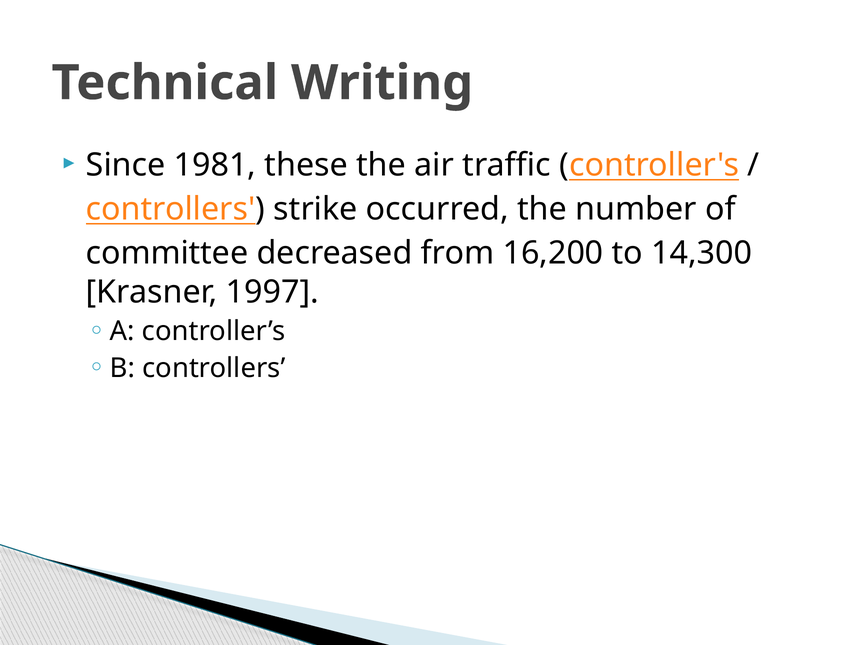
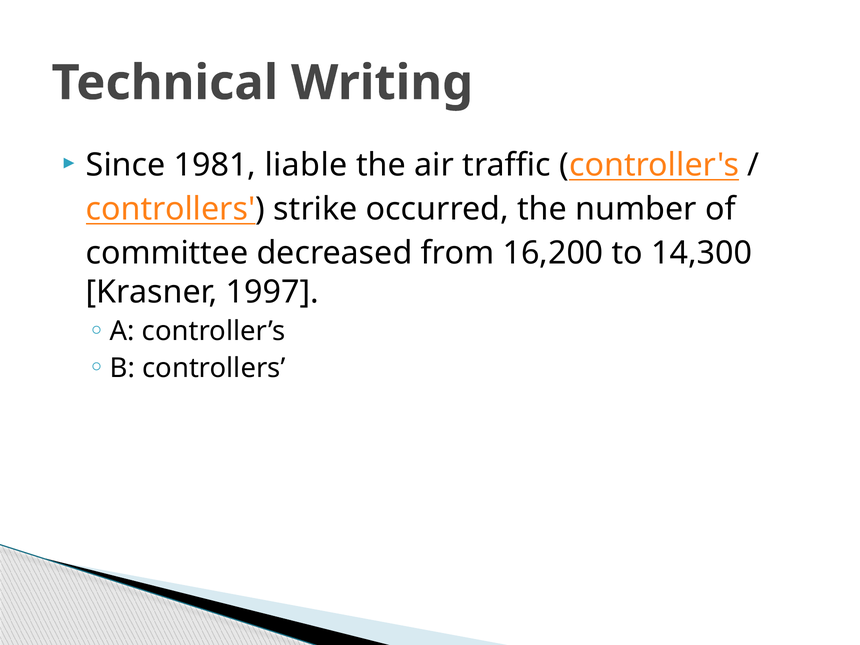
these: these -> liable
